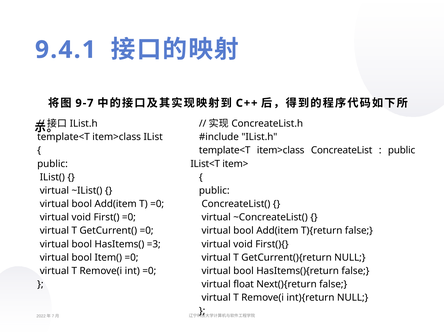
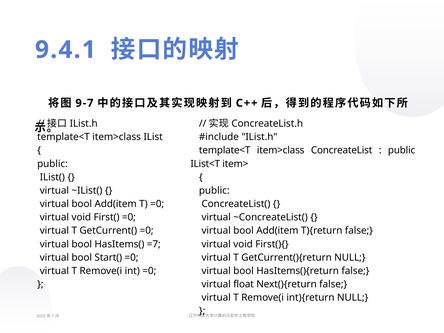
=3: =3 -> =7
Item(: Item( -> Start(
